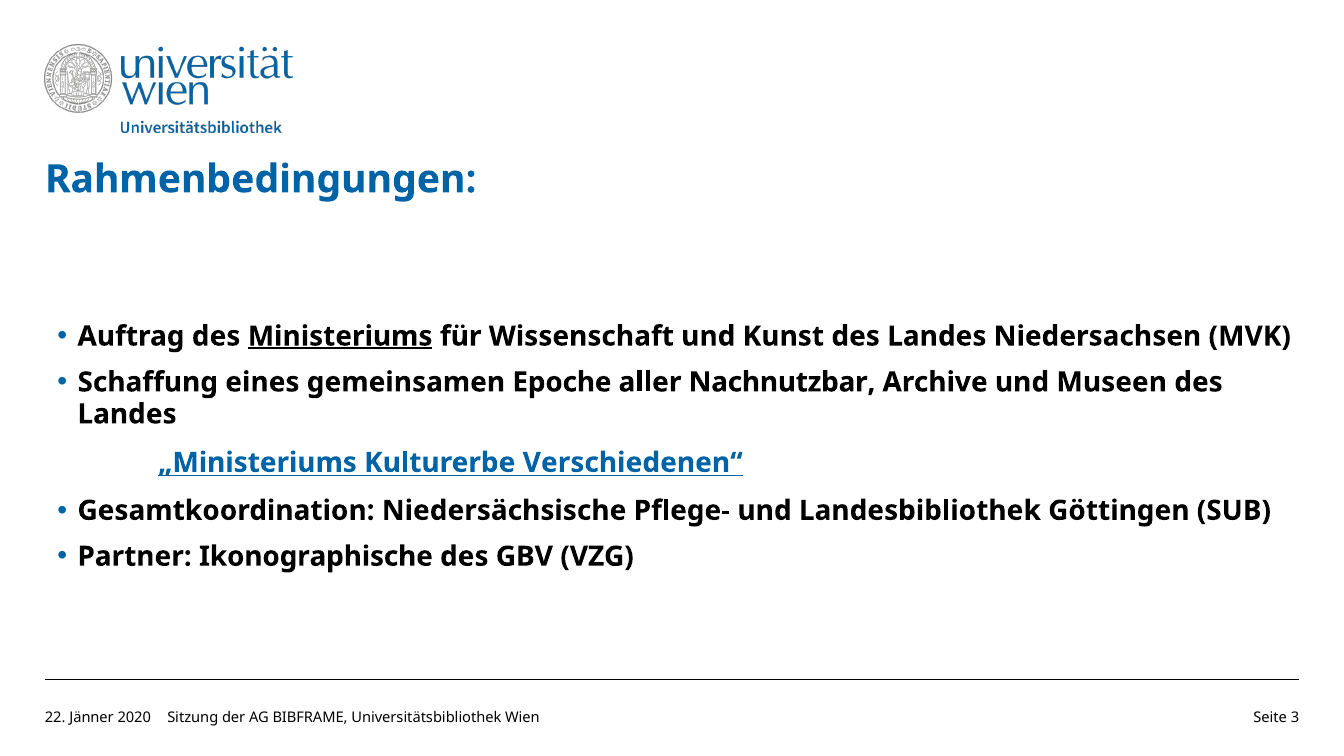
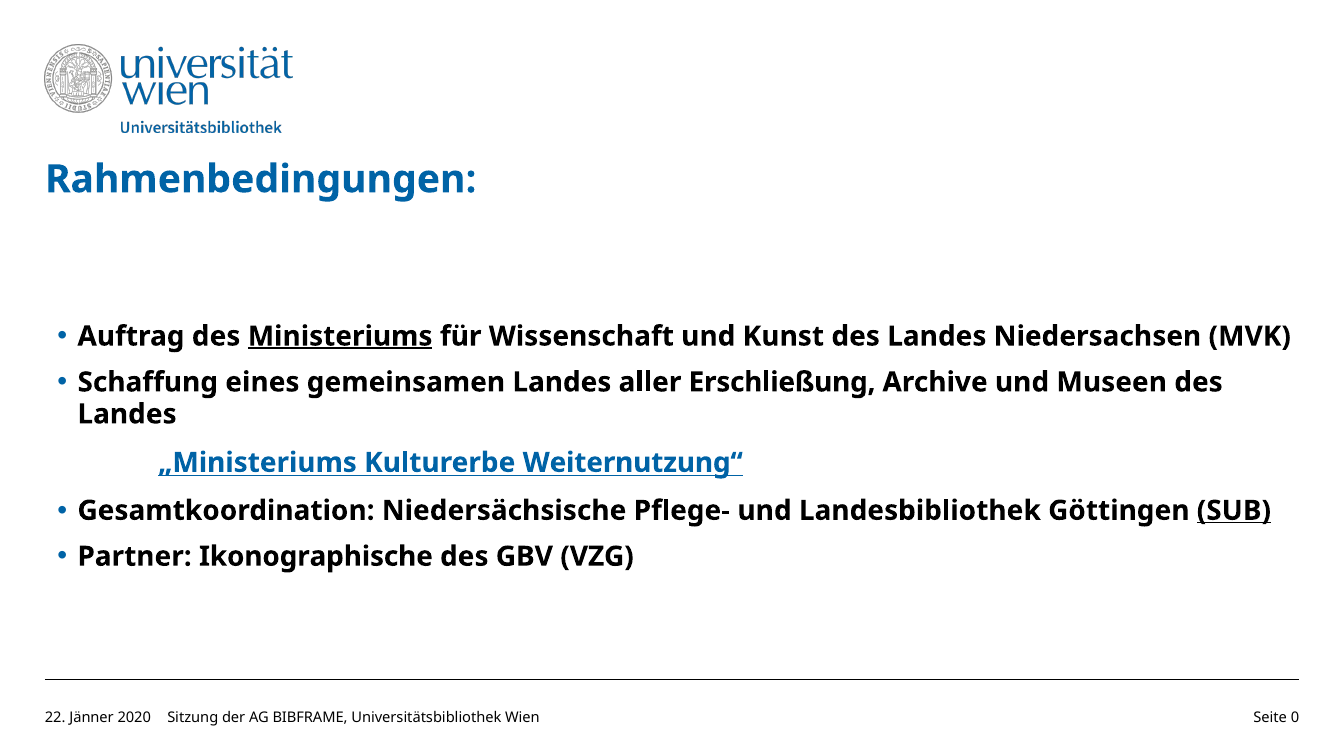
gemeinsamen Epoche: Epoche -> Landes
Nachnutzbar: Nachnutzbar -> Erschließung
Verschiedenen“: Verschiedenen“ -> Weiternutzung“
SUB underline: none -> present
3: 3 -> 0
